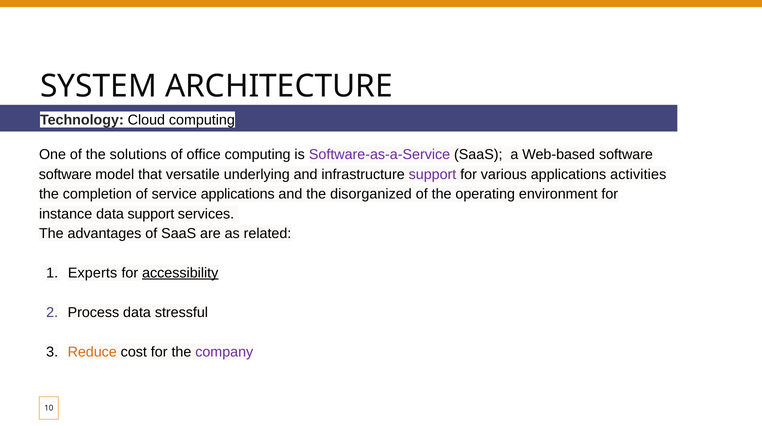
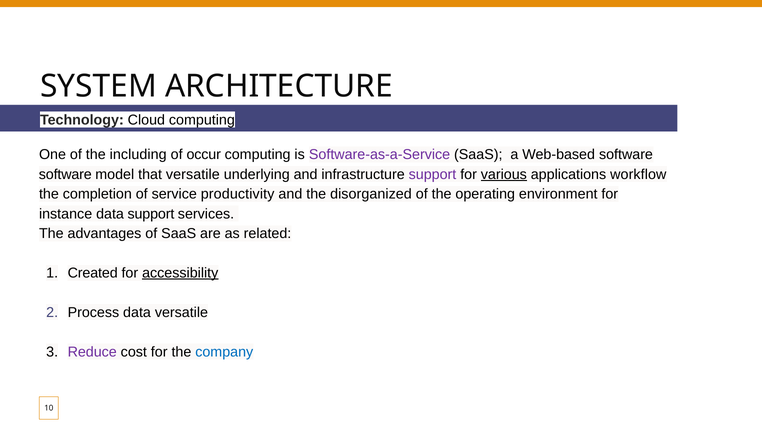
solutions: solutions -> including
office: office -> occur
various underline: none -> present
activities: activities -> workflow
service applications: applications -> productivity
Experts: Experts -> Created
data stressful: stressful -> versatile
Reduce colour: orange -> purple
company colour: purple -> blue
